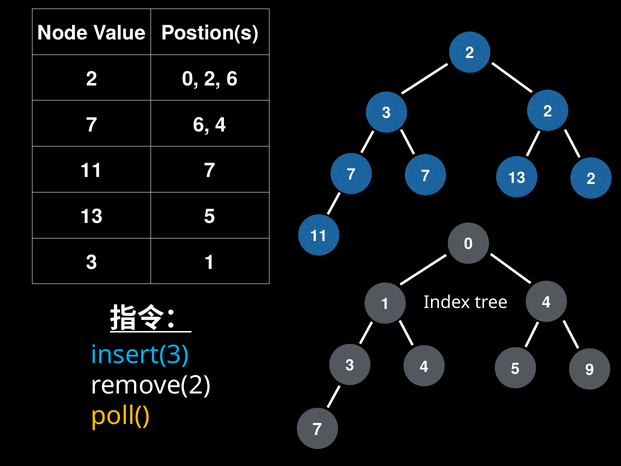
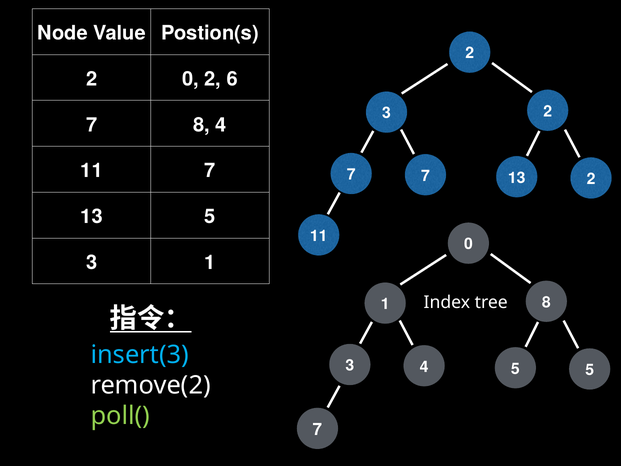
7 6: 6 -> 8
4 at (546, 302): 4 -> 8
3 9: 9 -> 5
poll( colour: yellow -> light green
